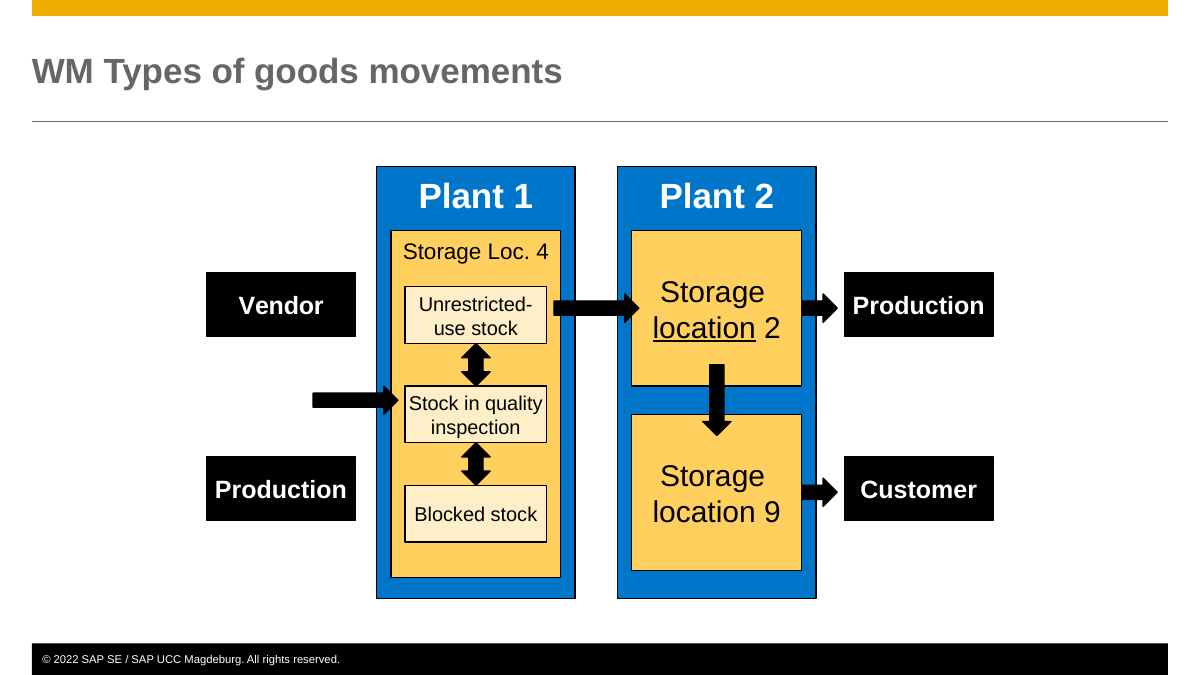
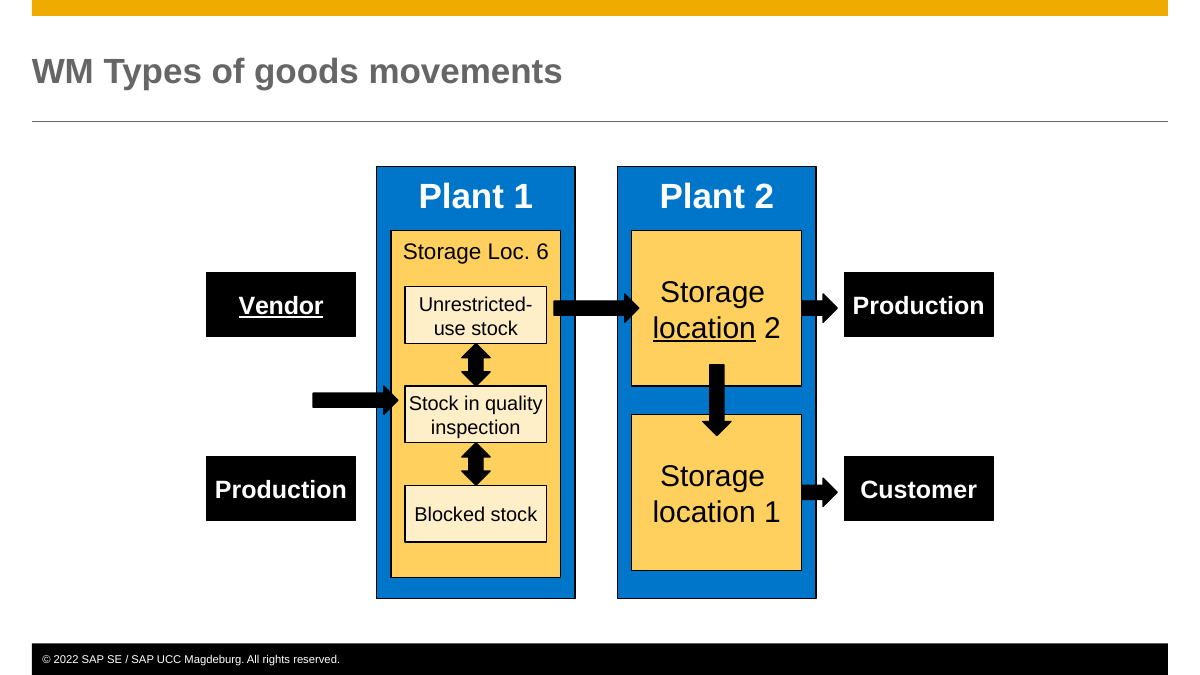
4: 4 -> 6
Vendor underline: none -> present
location 9: 9 -> 1
